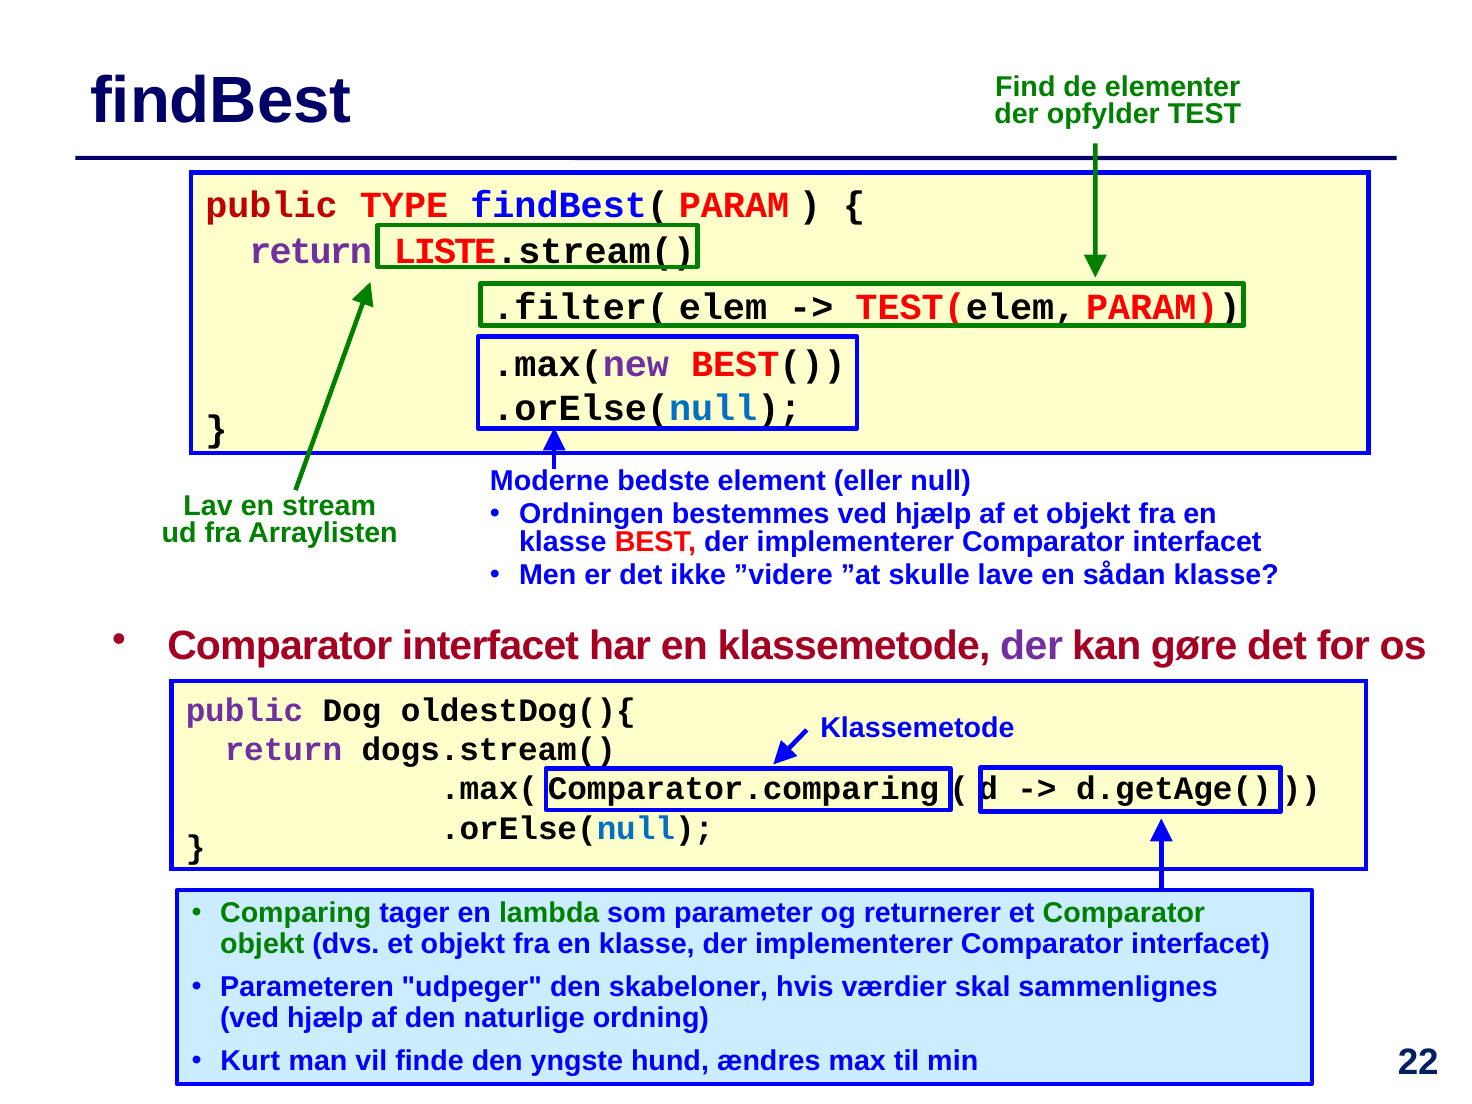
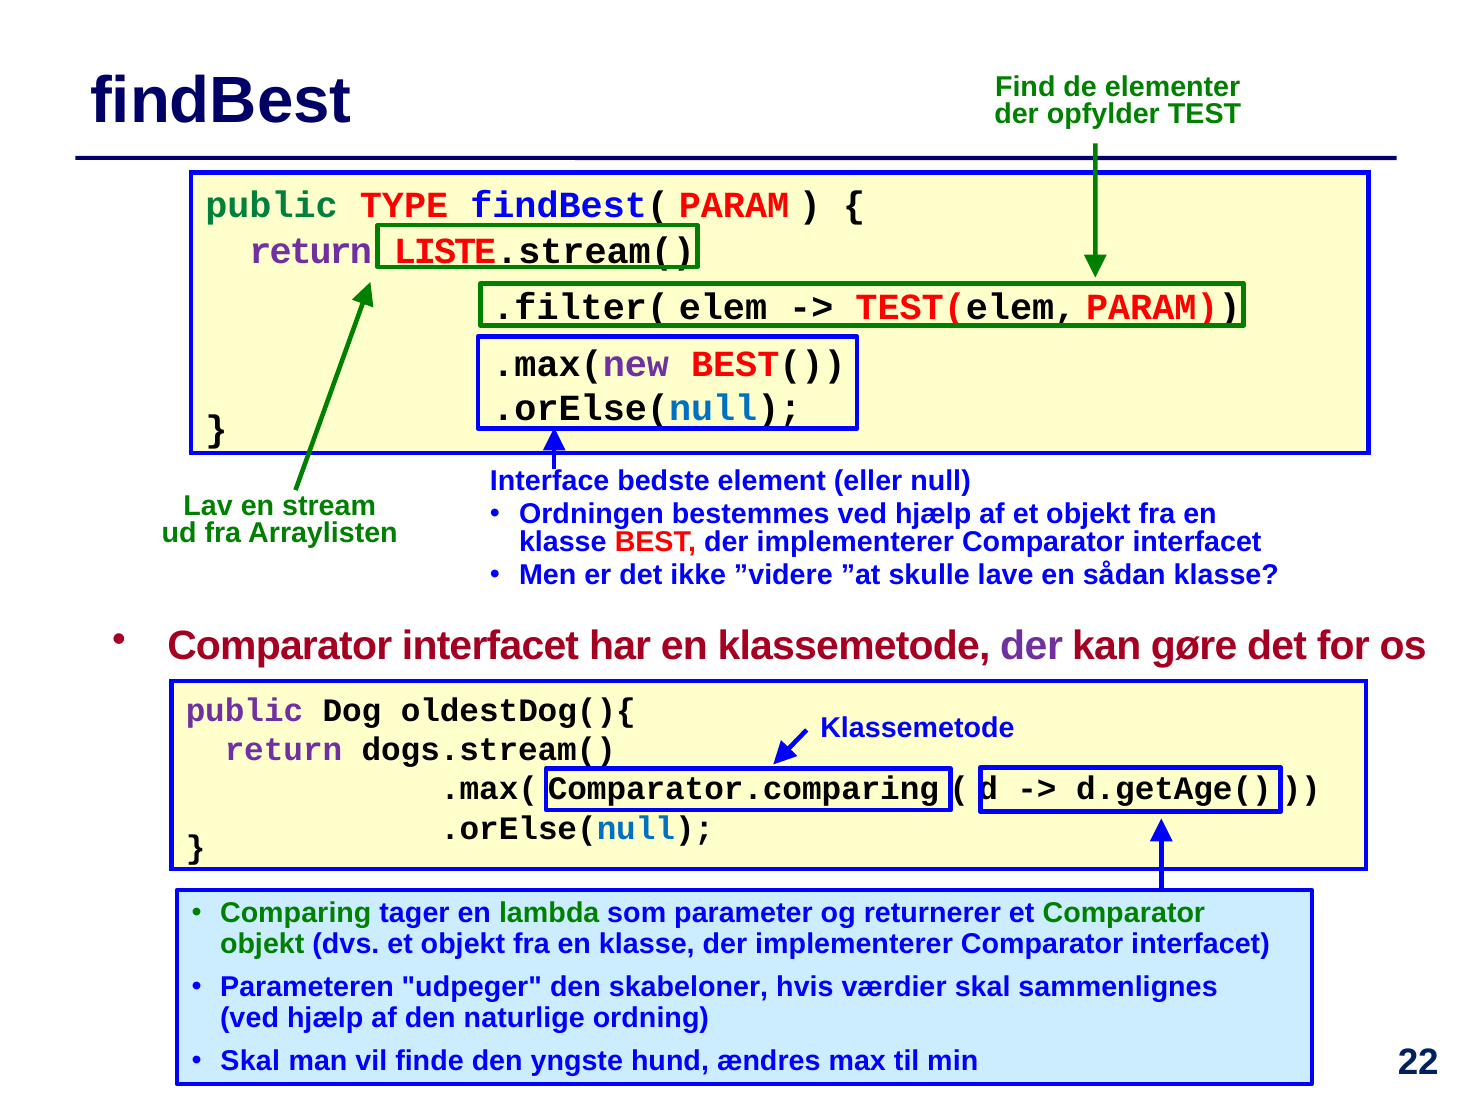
public at (272, 205) colour: red -> green
Moderne: Moderne -> Interface
Kurt at (250, 1061): Kurt -> Skal
